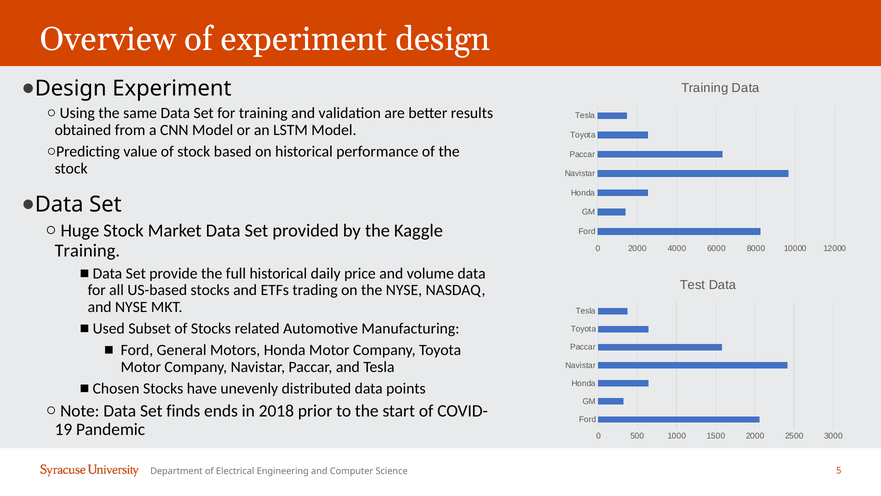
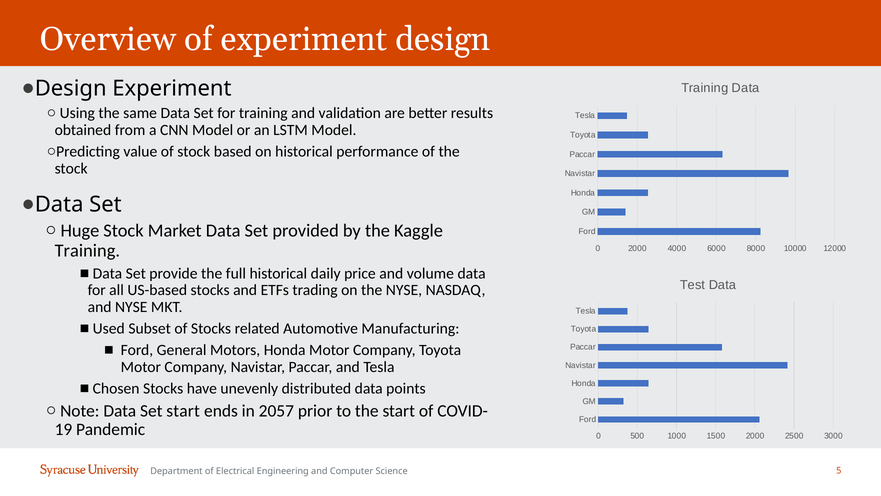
Set finds: finds -> start
2018: 2018 -> 2057
